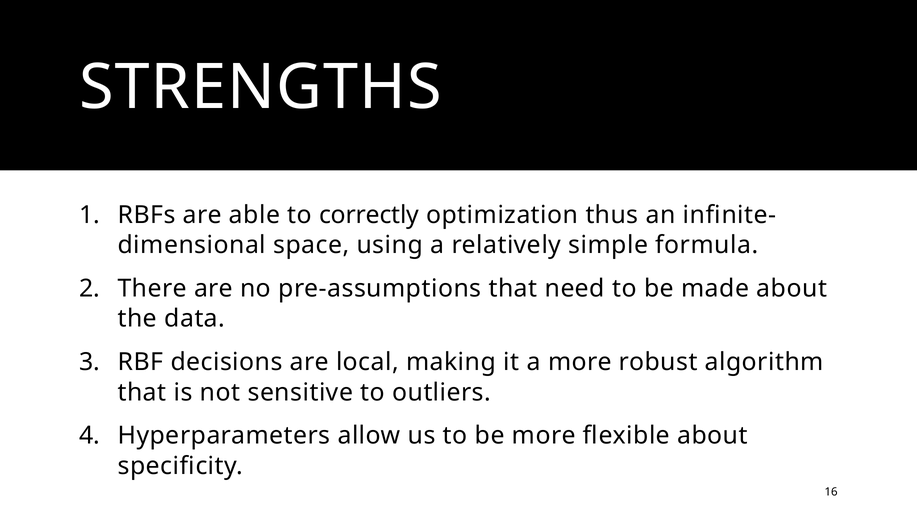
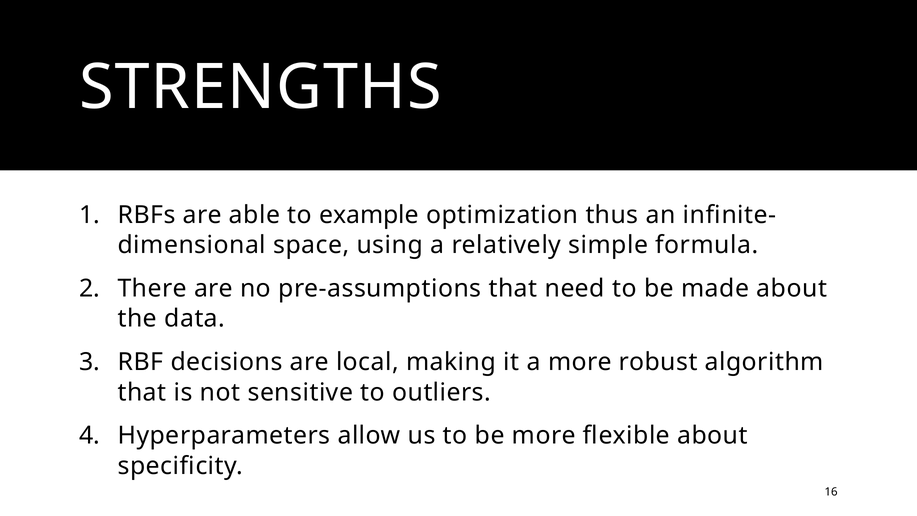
correctly: correctly -> example
